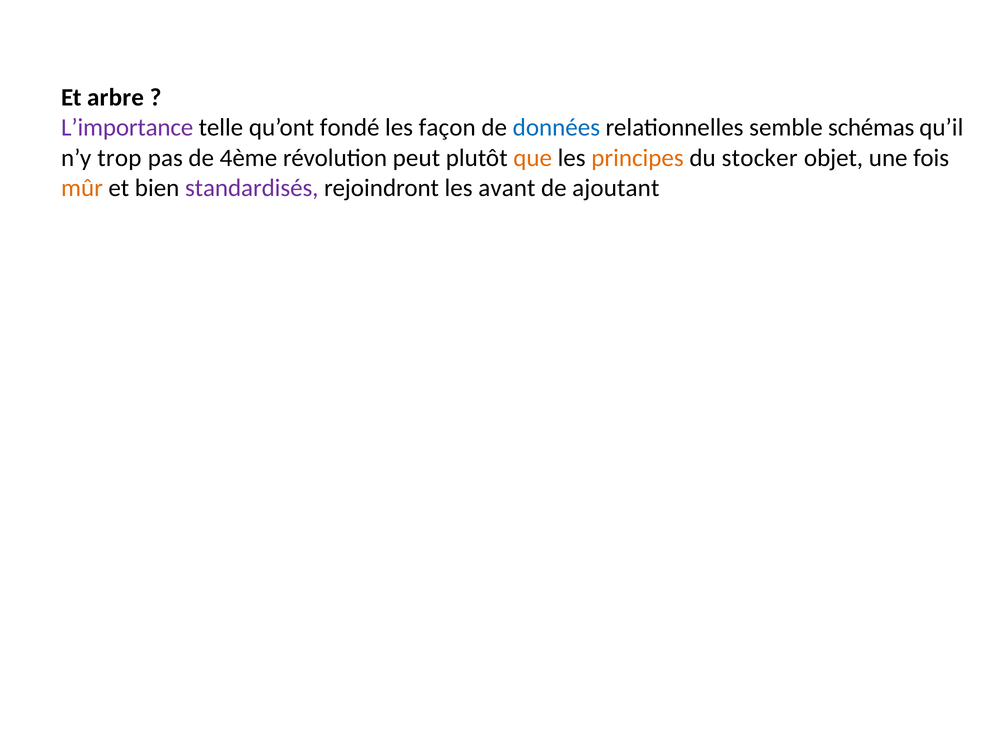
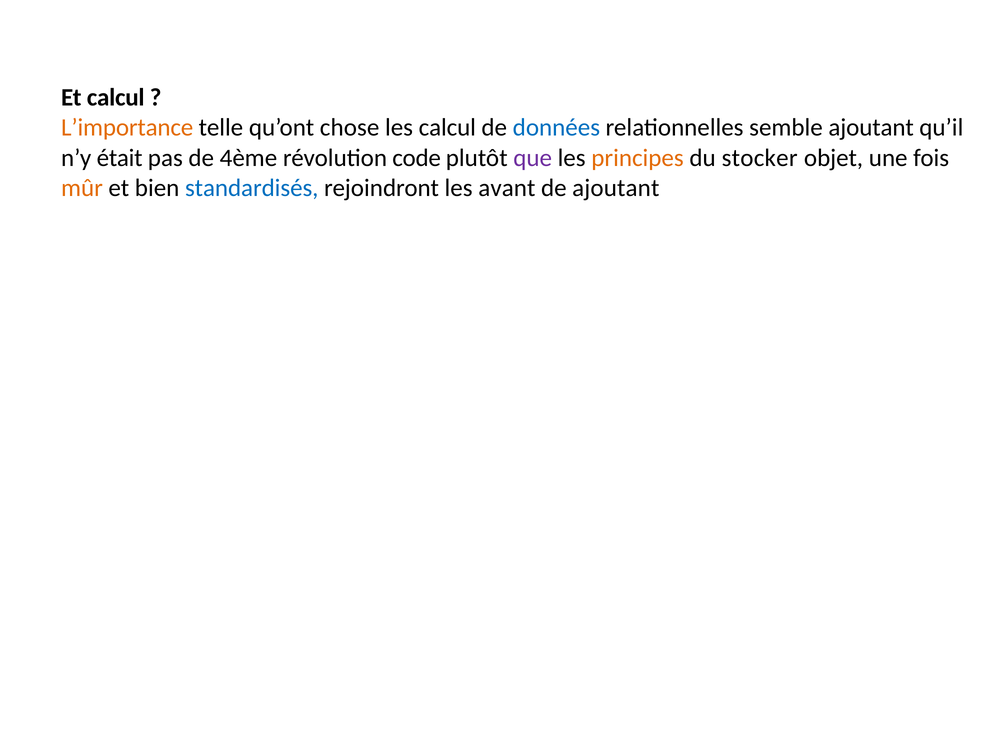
Et arbre: arbre -> calcul
L’importance colour: purple -> orange
fondé: fondé -> chose
les façon: façon -> calcul
semble schémas: schémas -> ajoutant
trop: trop -> était
peut: peut -> code
que colour: orange -> purple
standardisés colour: purple -> blue
